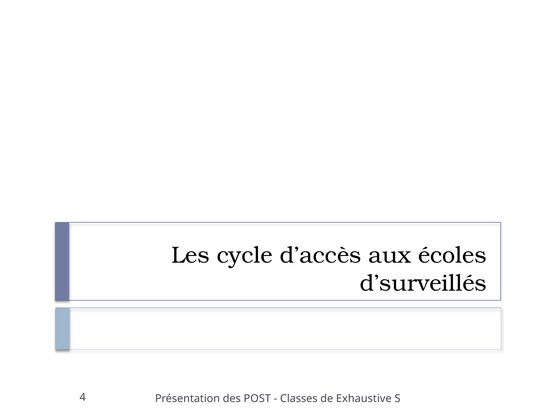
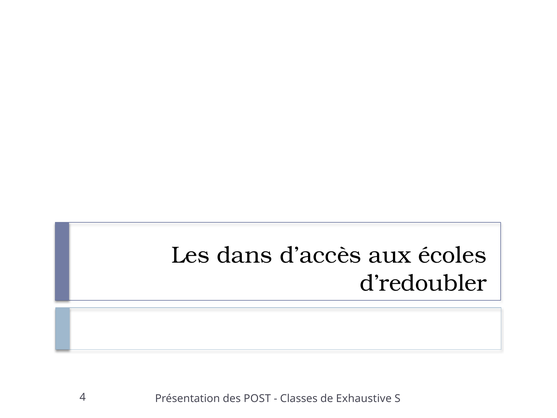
cycle: cycle -> dans
d’surveillés: d’surveillés -> d’redoubler
